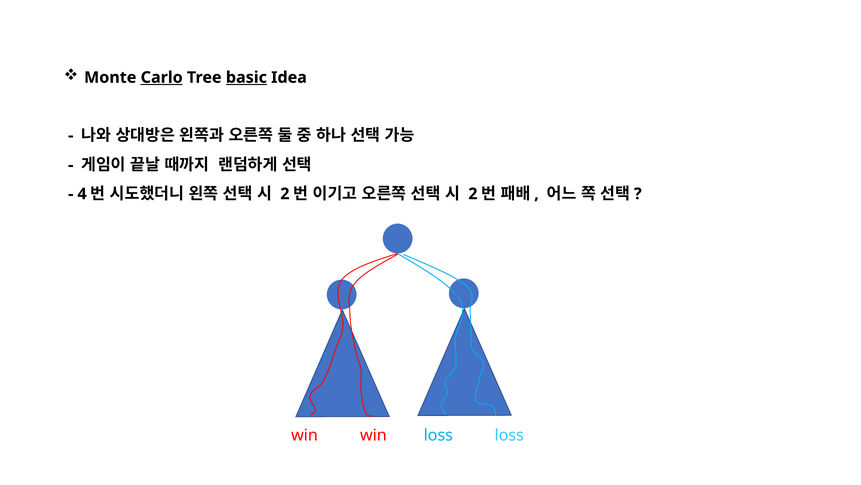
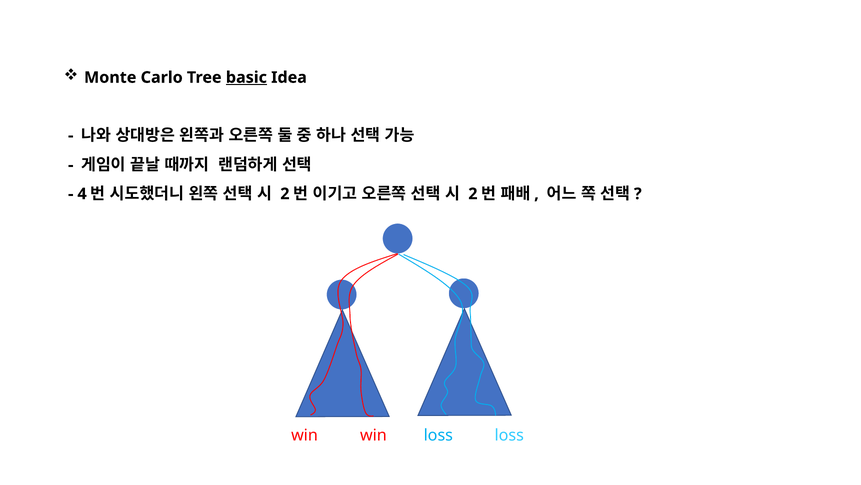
Carlo underline: present -> none
